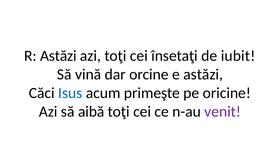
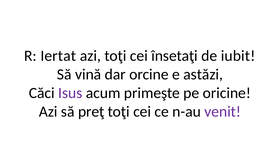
R Astăzi: Astăzi -> Iertat
Isus colour: blue -> purple
aibă: aibă -> preţ
